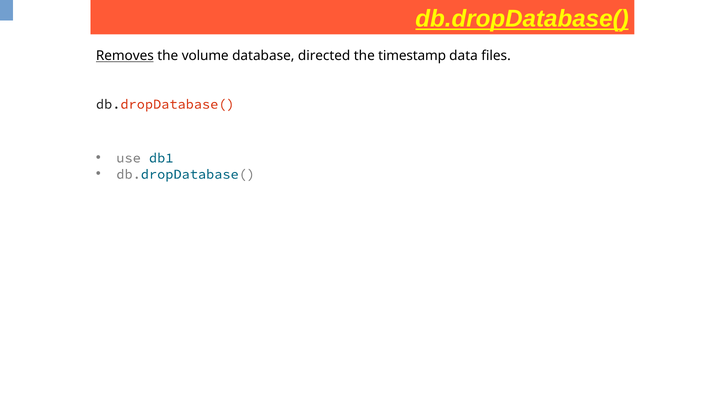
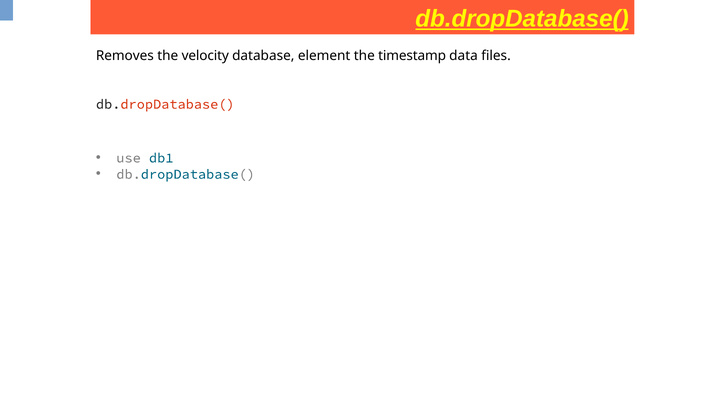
Removes underline: present -> none
volume: volume -> velocity
directed: directed -> element
